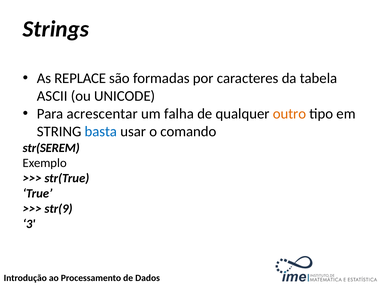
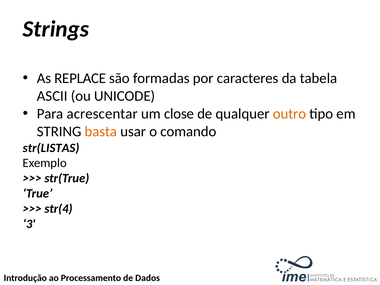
falha: falha -> close
basta colour: blue -> orange
str(SEREM: str(SEREM -> str(LISTAS
str(9: str(9 -> str(4
